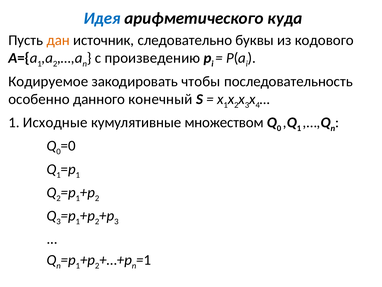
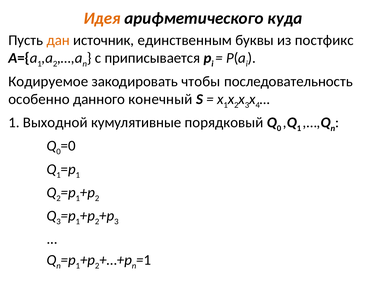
Идея colour: blue -> orange
следовательно: следовательно -> единственным
кодового: кодового -> постфикс
произведению: произведению -> приписывается
Исходные: Исходные -> Выходной
множеством: множеством -> порядковый
